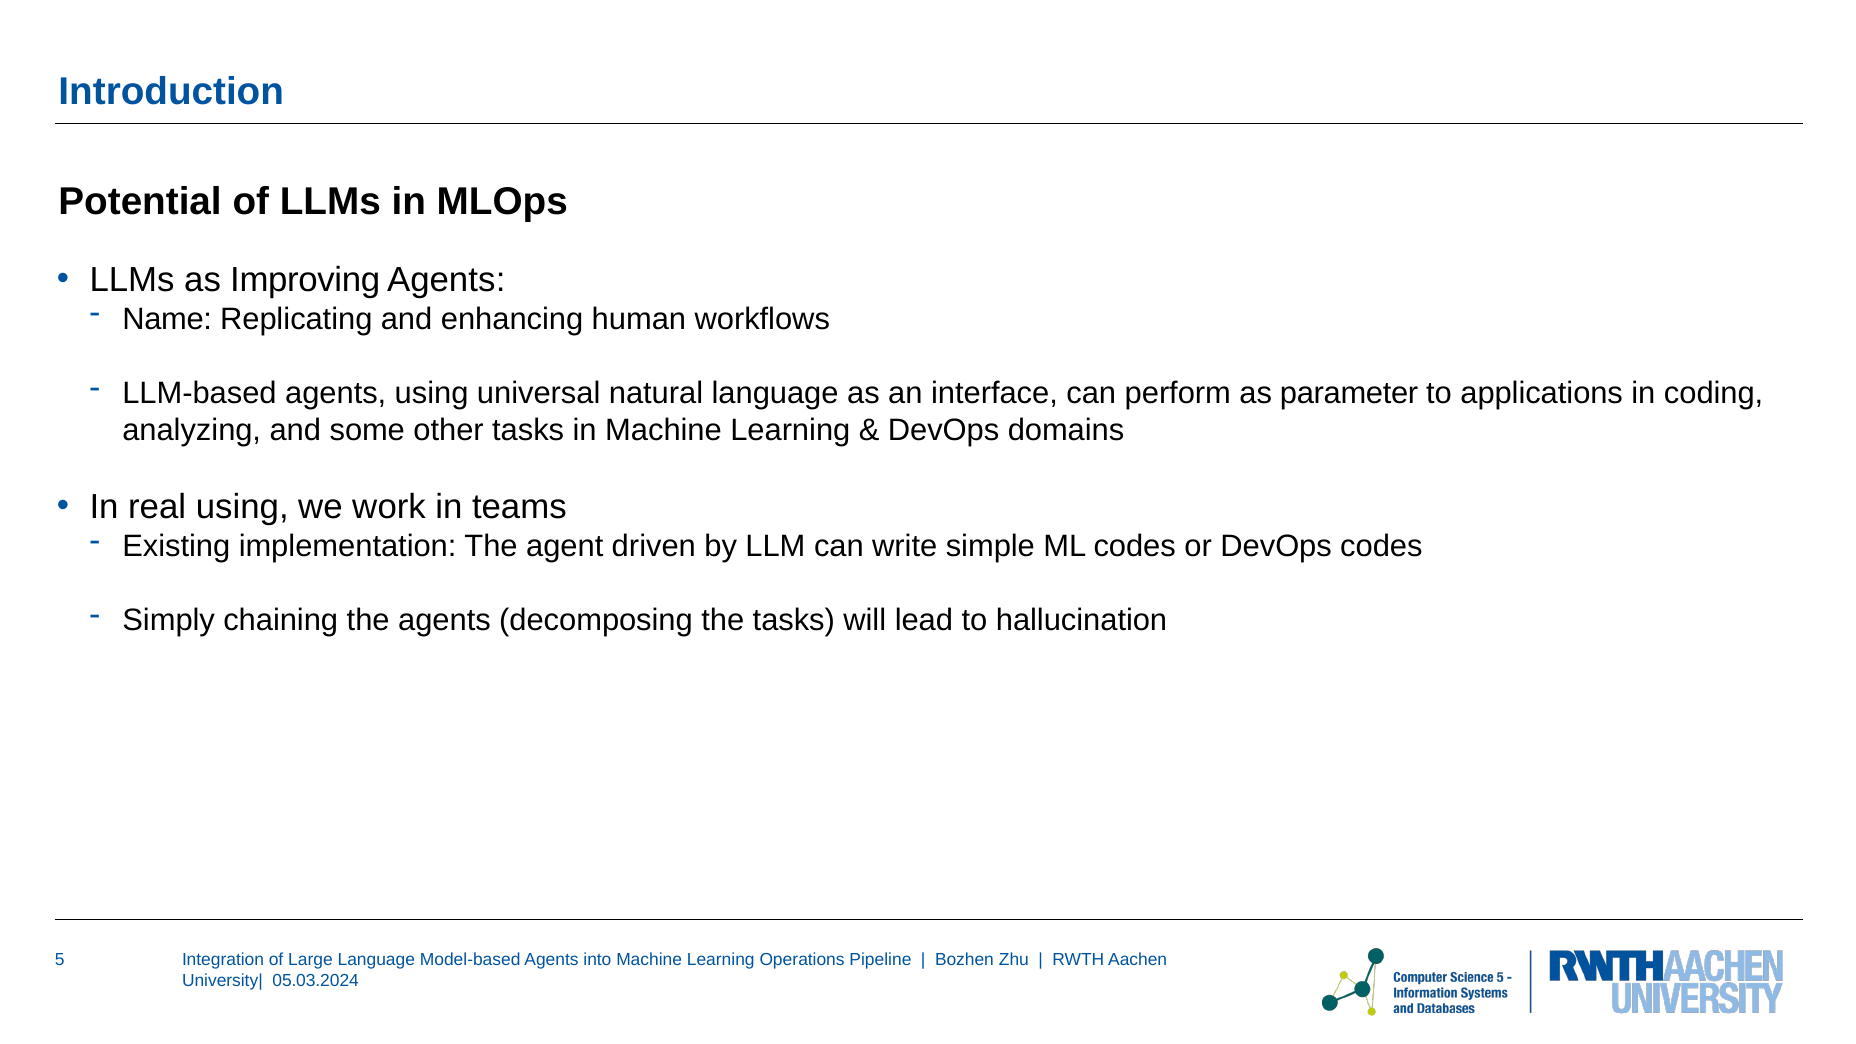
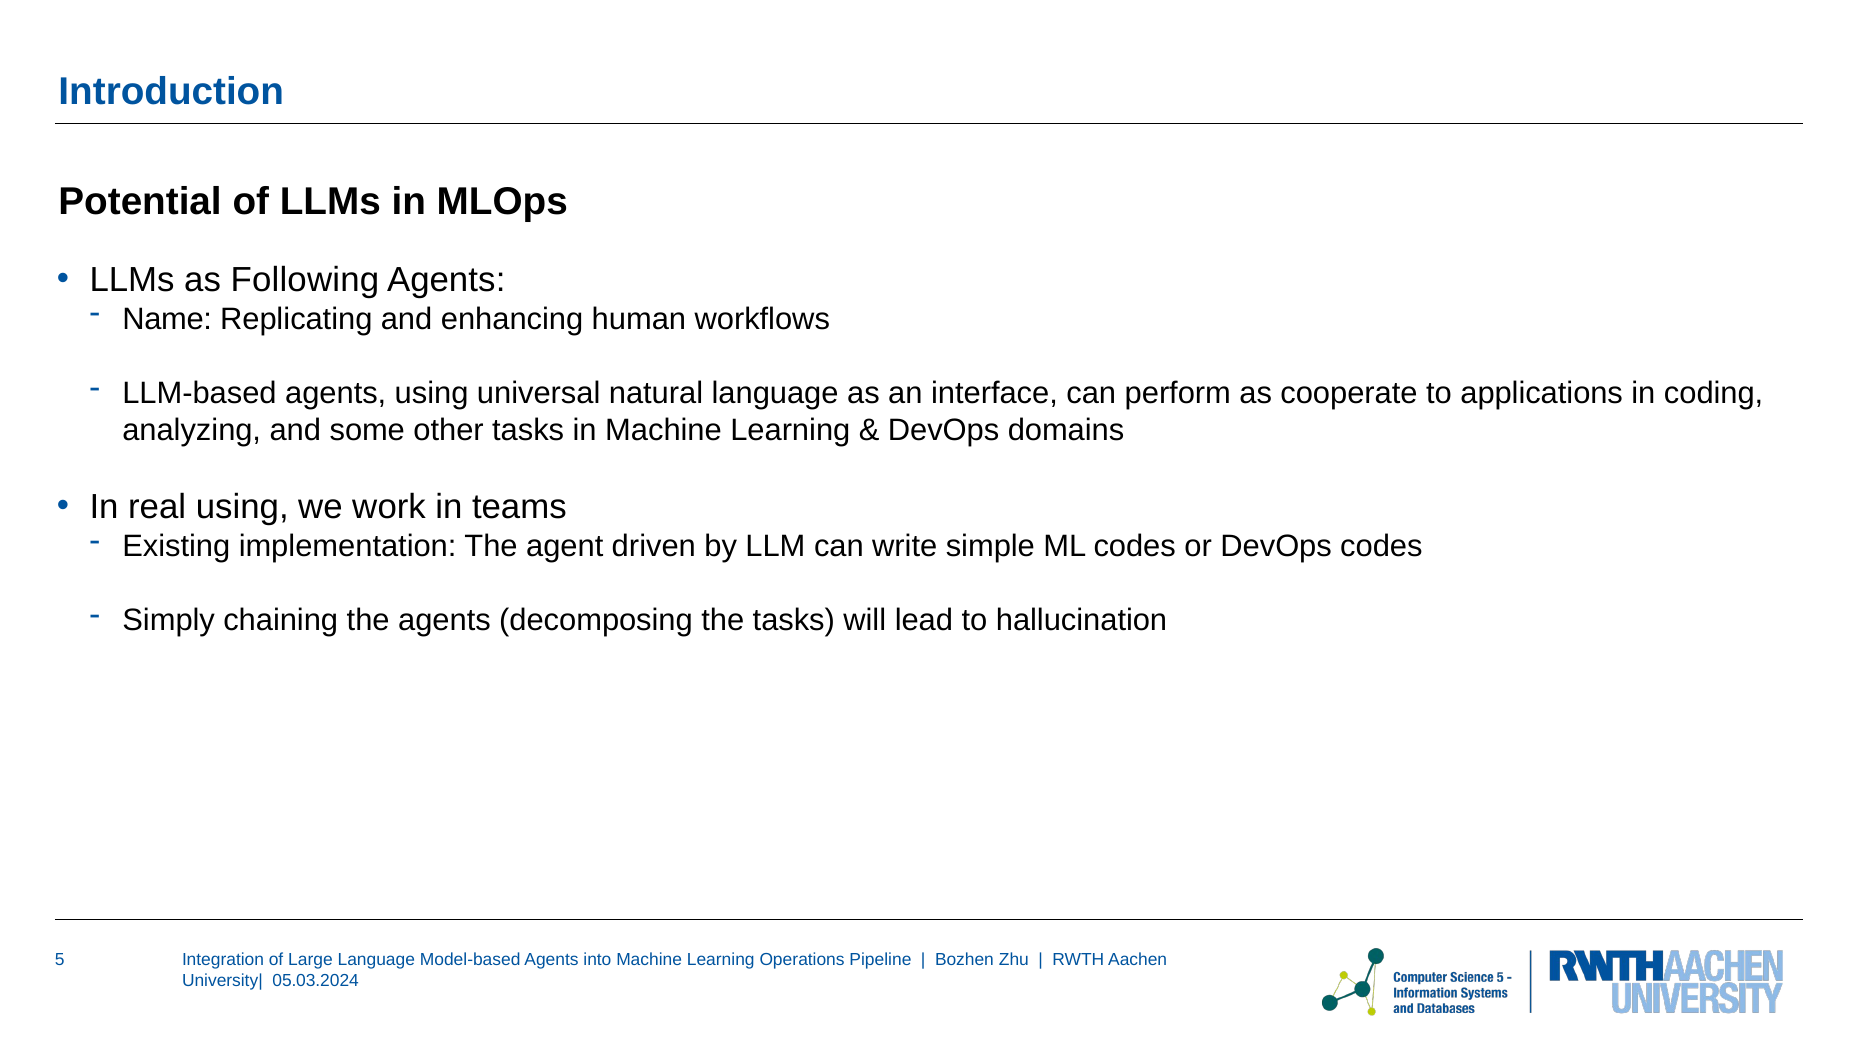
Improving: Improving -> Following
parameter: parameter -> cooperate
